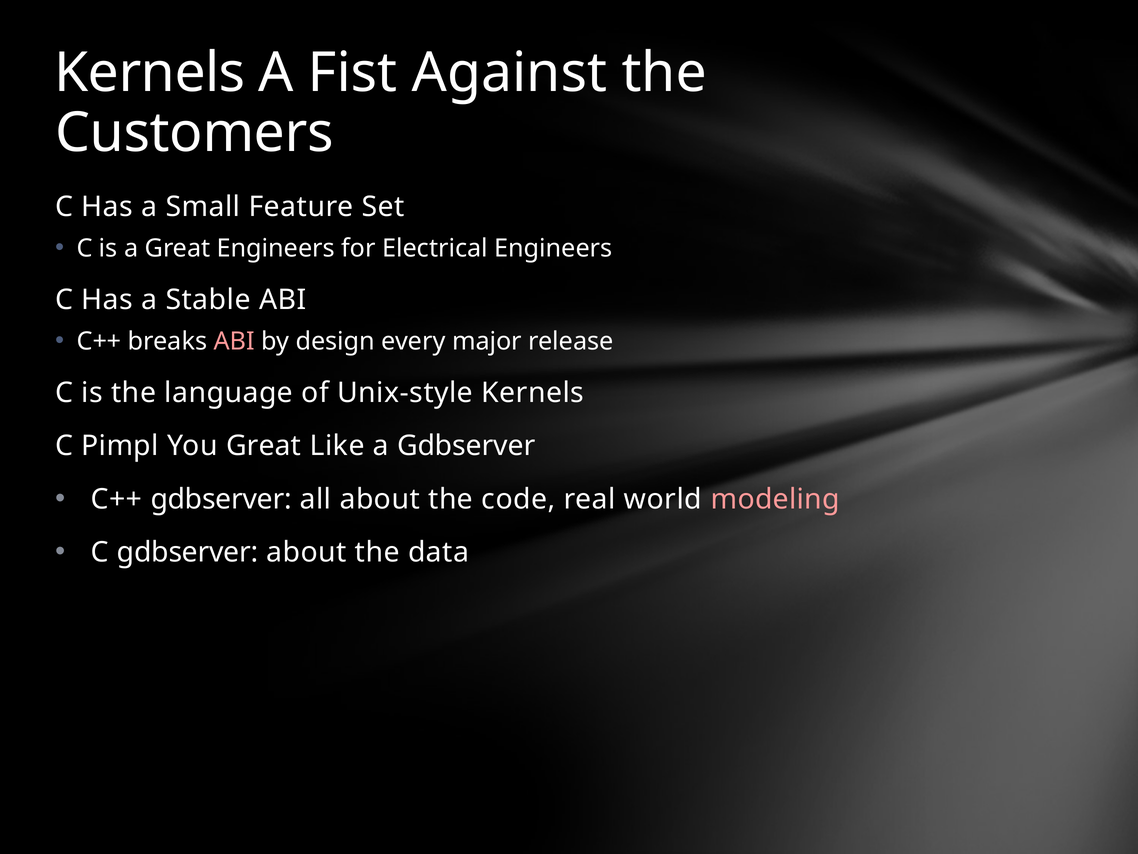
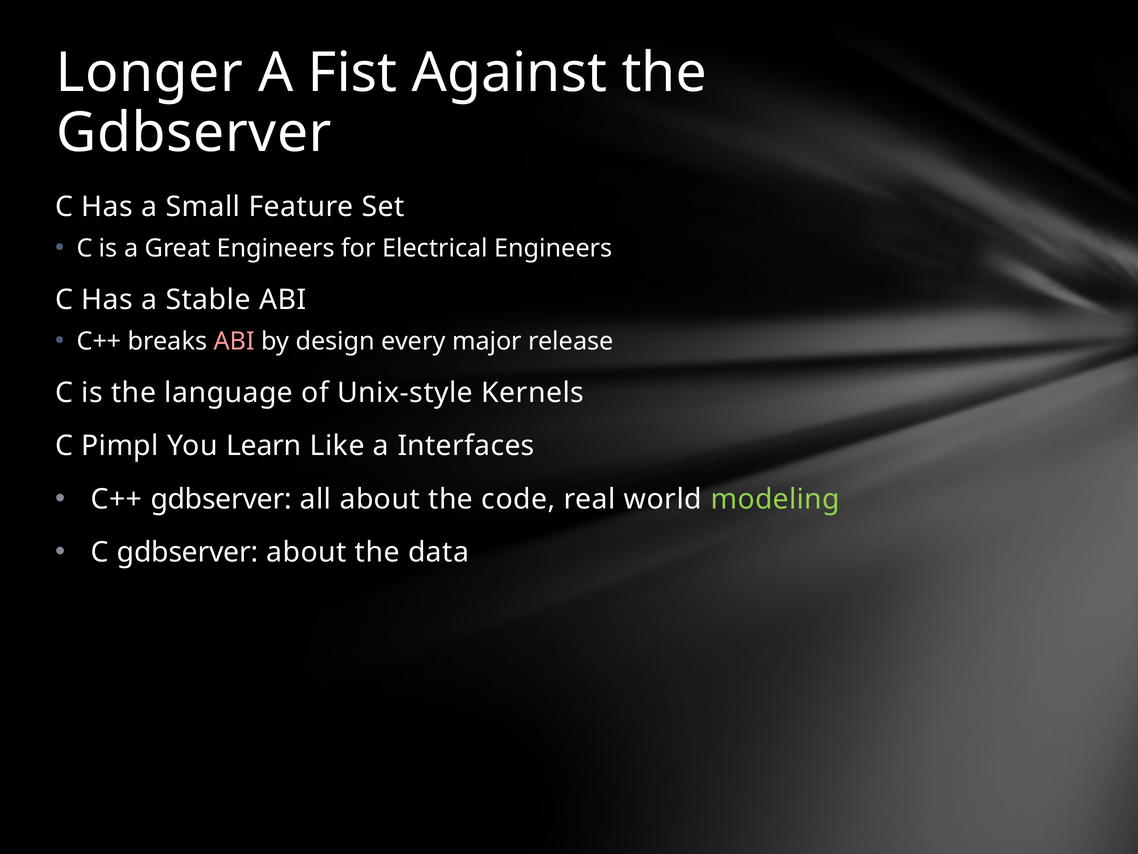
Kernels at (150, 73): Kernels -> Longer
Customers at (194, 133): Customers -> Gdbserver
You Great: Great -> Learn
a Gdbserver: Gdbserver -> Interfaces
modeling colour: pink -> light green
